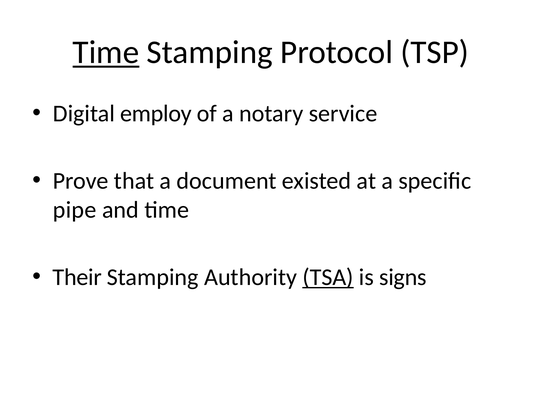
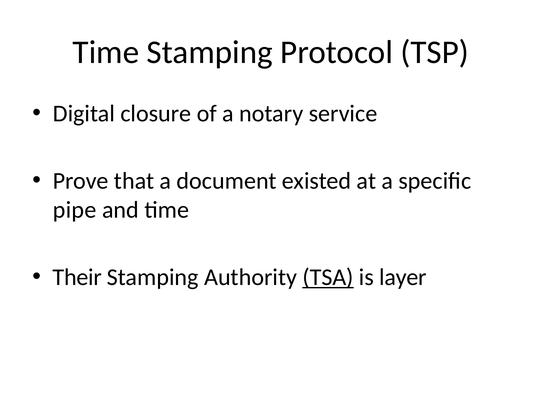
Time at (106, 52) underline: present -> none
employ: employ -> closure
signs: signs -> layer
